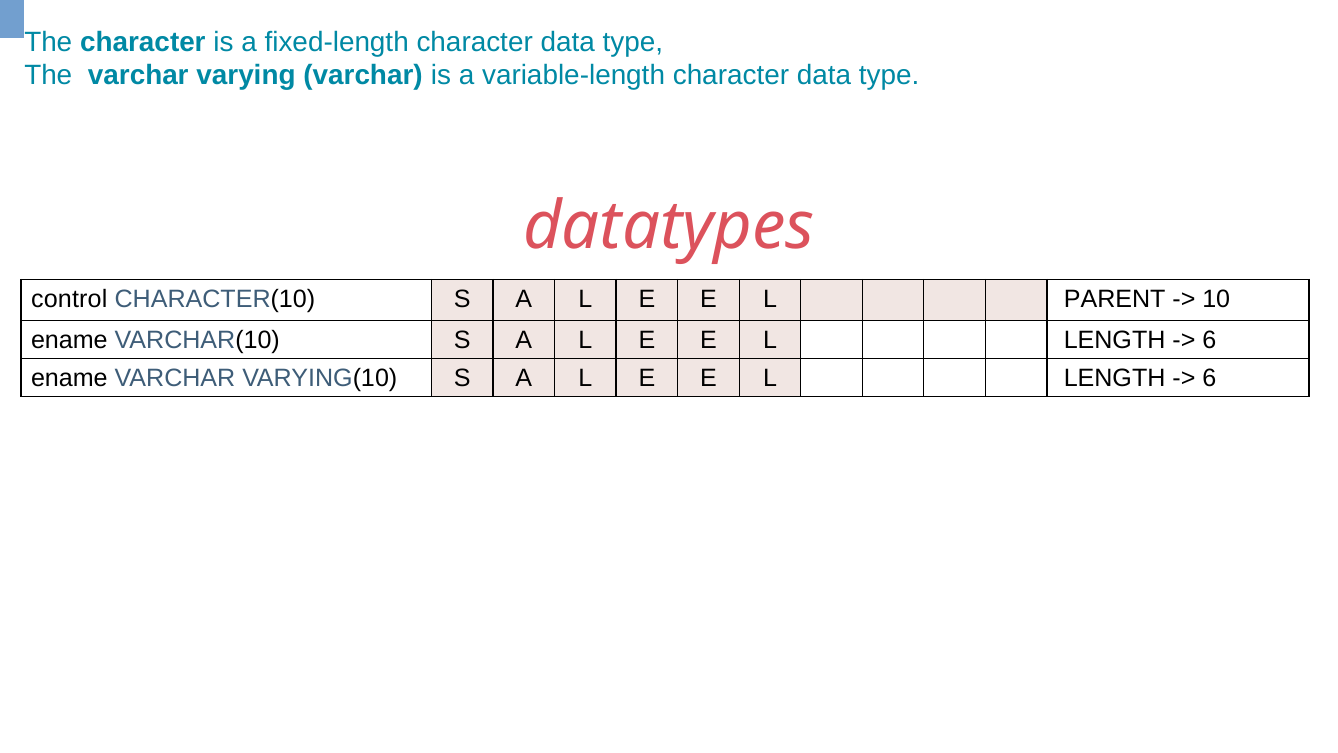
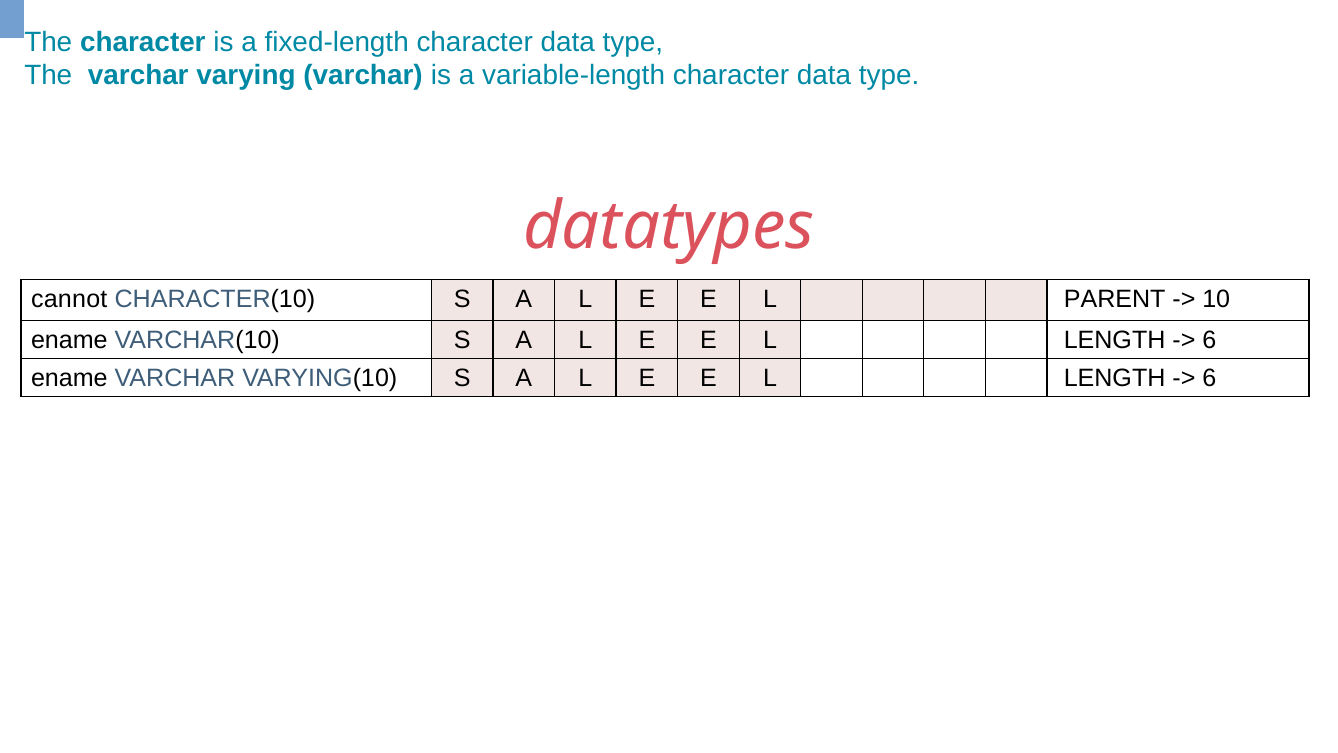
control: control -> cannot
